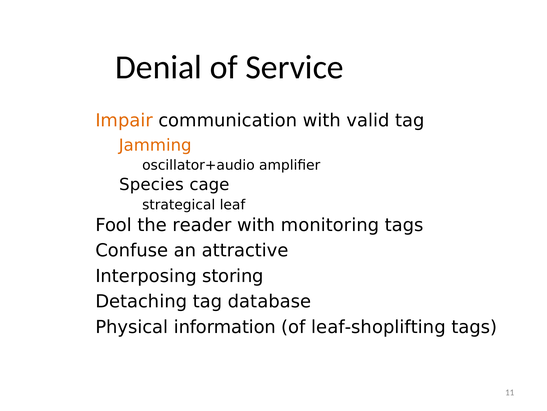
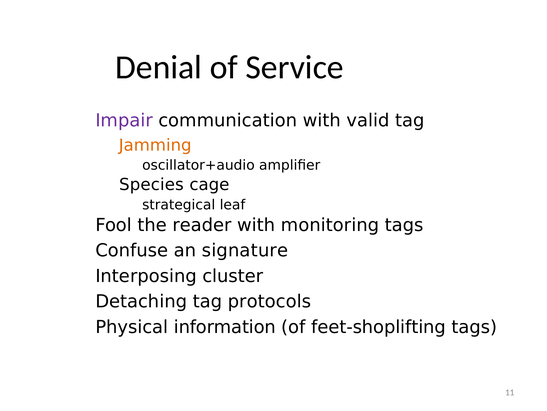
Impair colour: orange -> purple
attractive: attractive -> signature
storing: storing -> cluster
database: database -> protocols
leaf-shoplifting: leaf-shoplifting -> feet-shoplifting
